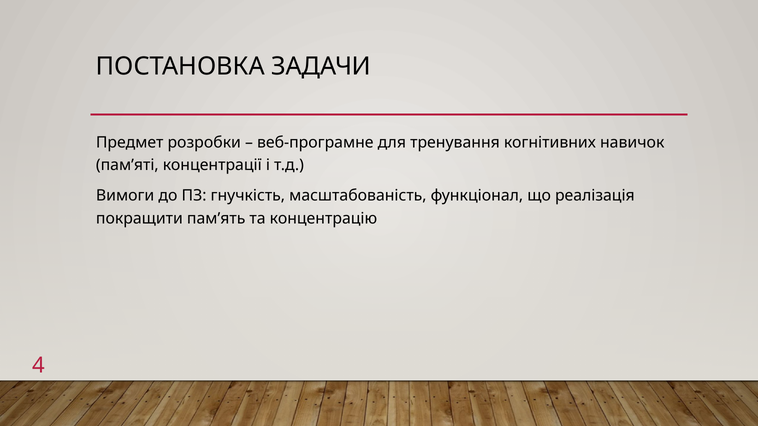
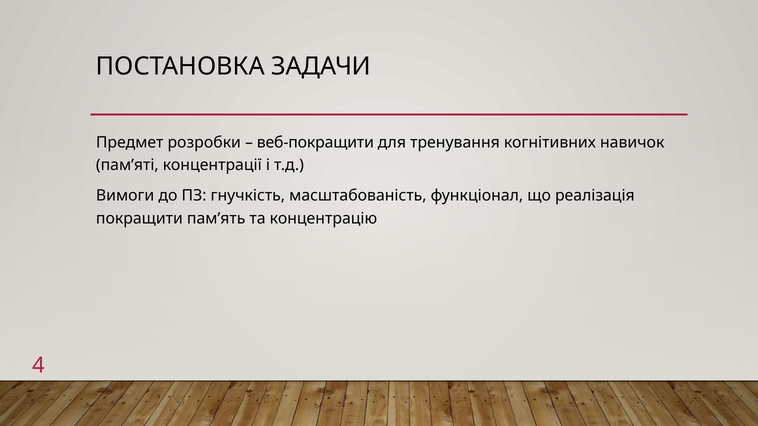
веб-програмне: веб-програмне -> веб-покращити
